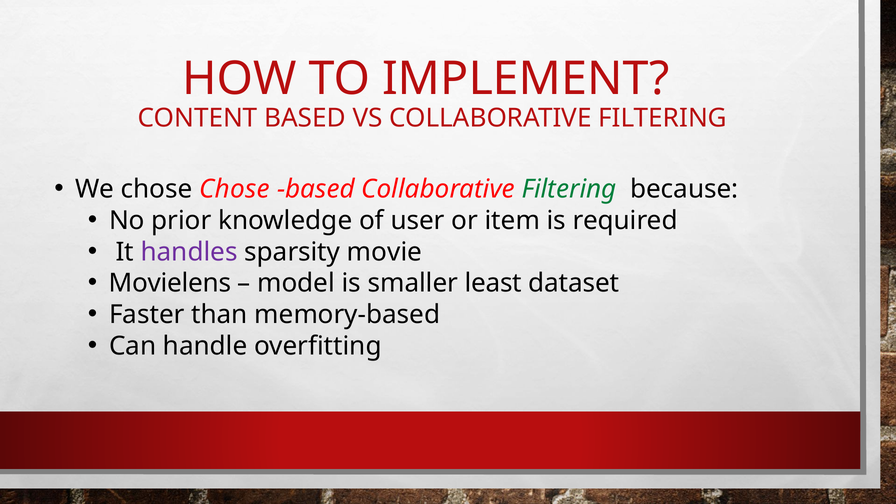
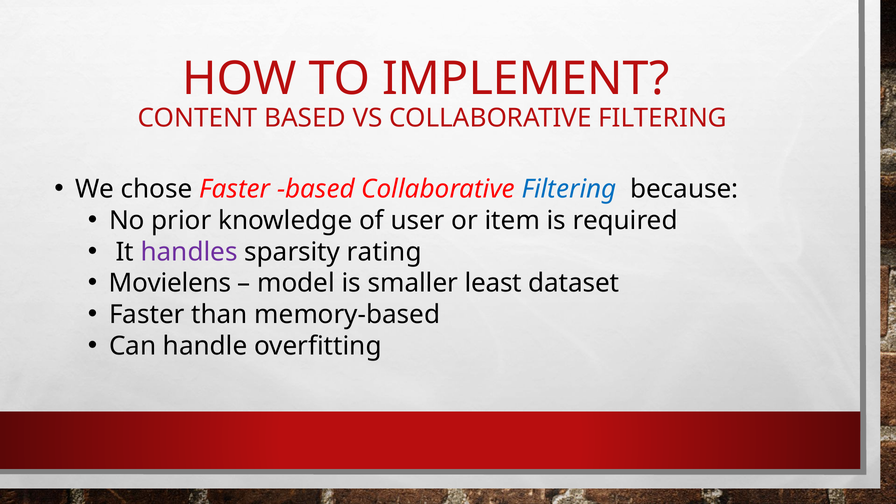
chose Chose: Chose -> Faster
Filtering at (569, 189) colour: green -> blue
movie: movie -> rating
